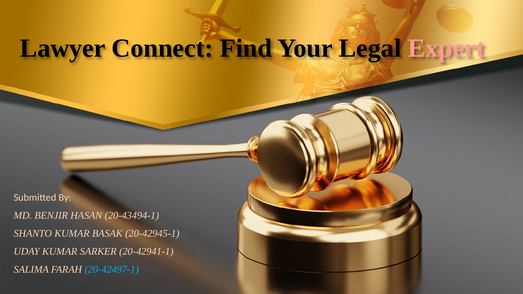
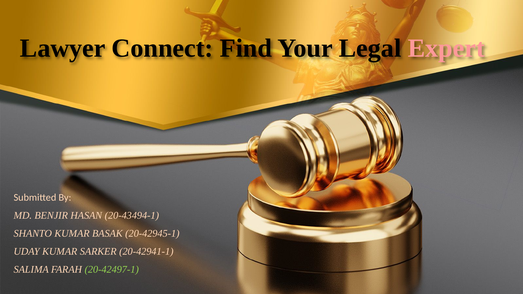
20-42497-1 colour: light blue -> light green
